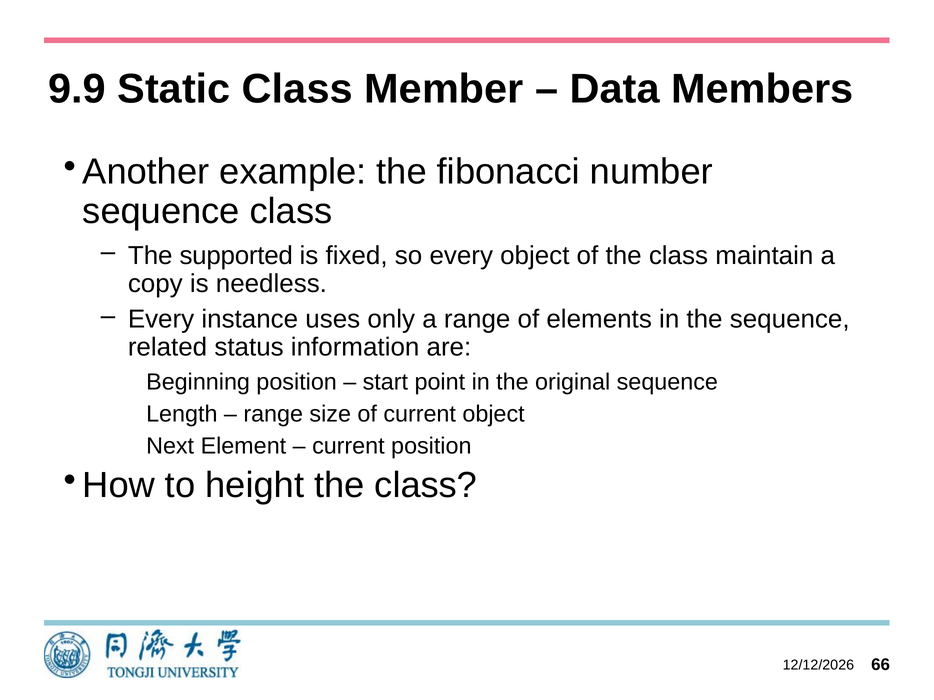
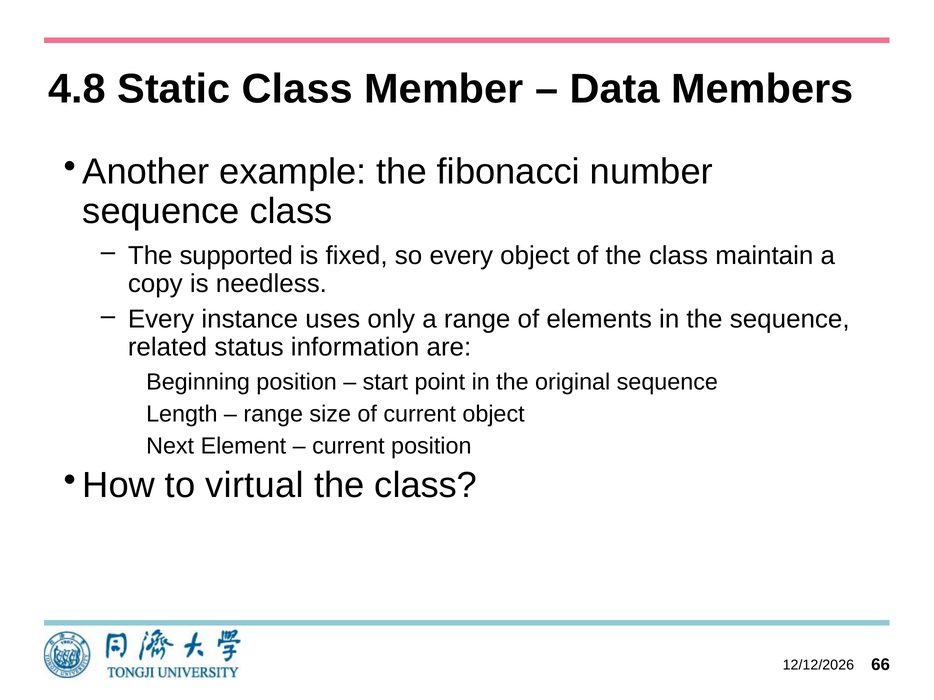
9.9: 9.9 -> 4.8
height: height -> virtual
